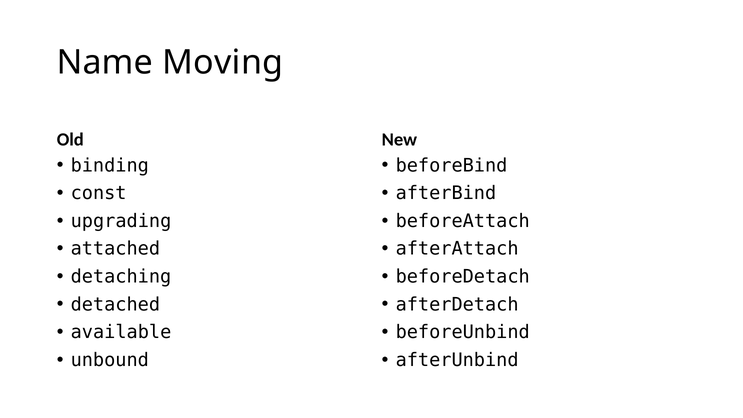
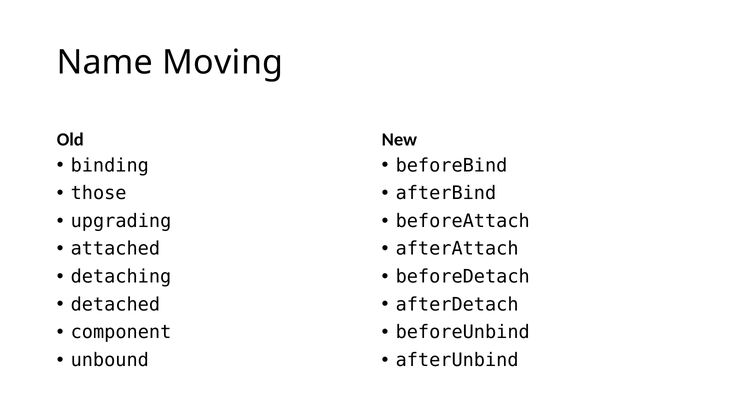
const: const -> those
available: available -> component
